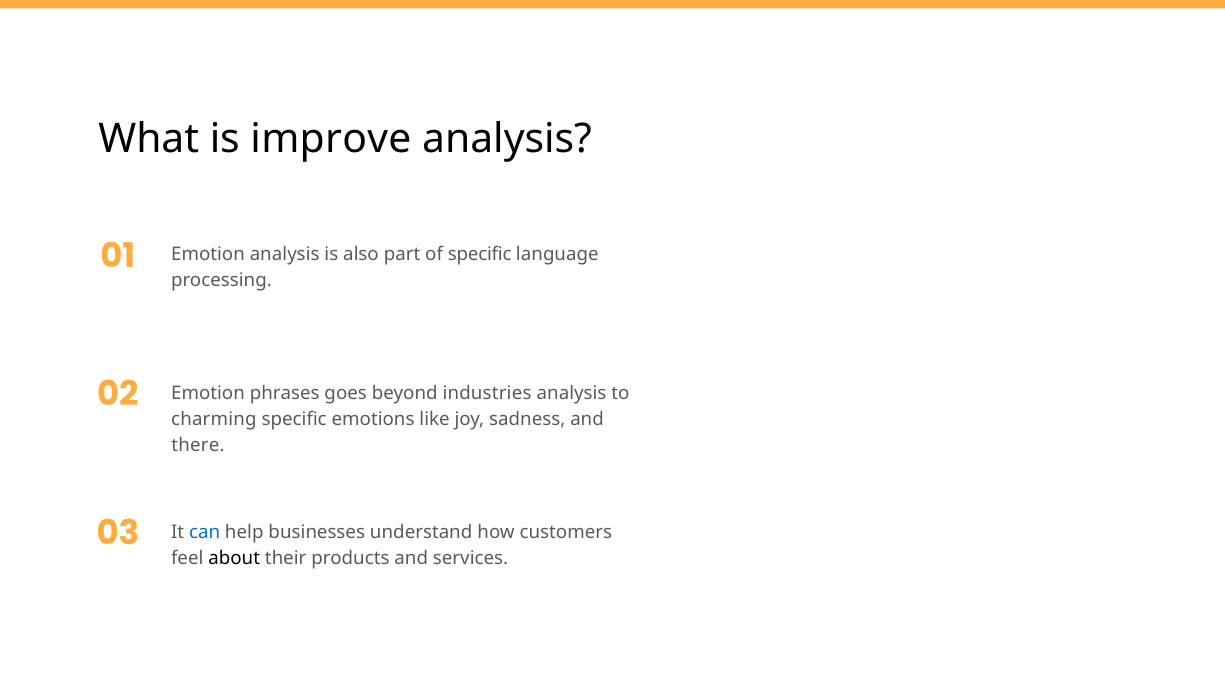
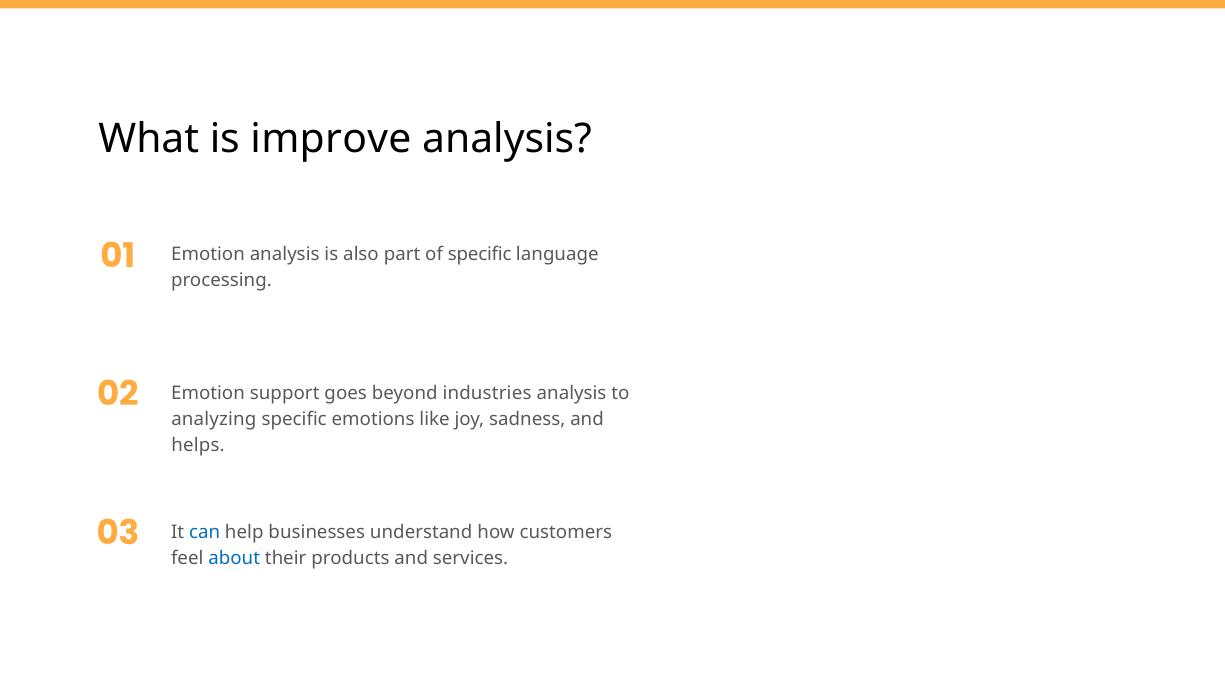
phrases: phrases -> support
charming: charming -> analyzing
there: there -> helps
about colour: black -> blue
